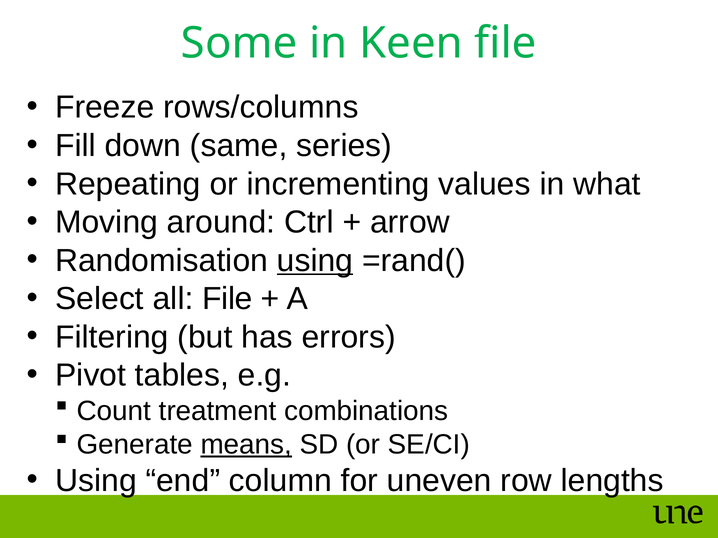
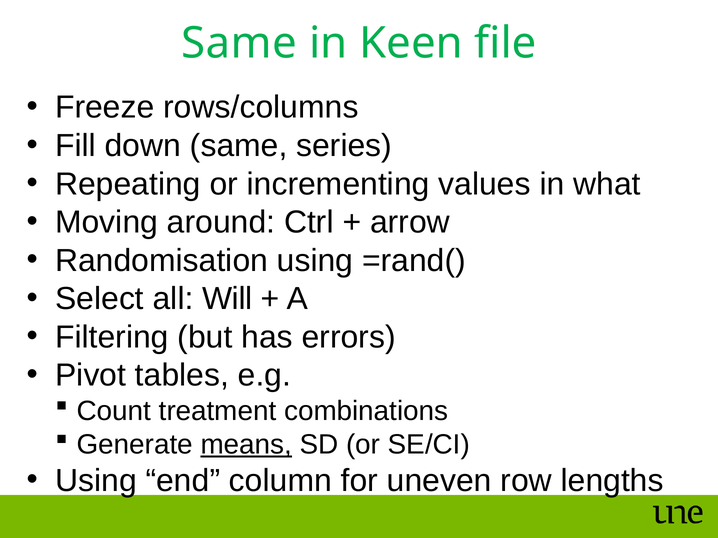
Some at (239, 43): Some -> Same
using at (315, 261) underline: present -> none
all File: File -> Will
